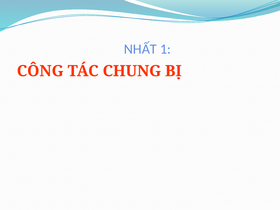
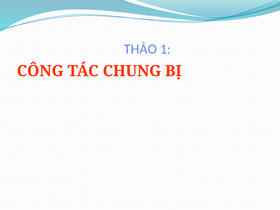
NHẤT: NHẤT -> THẢO
